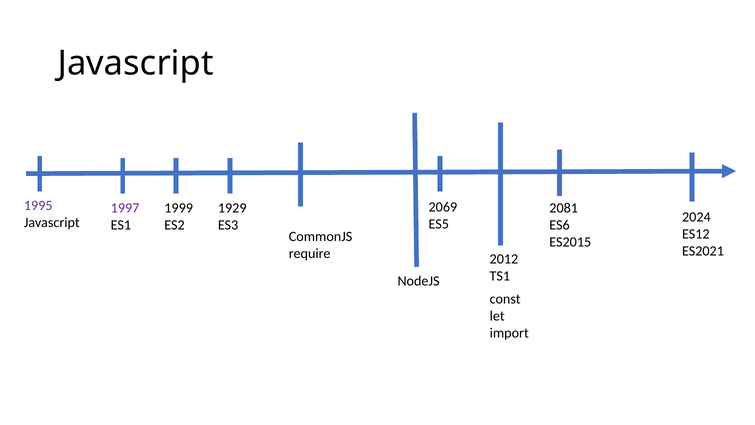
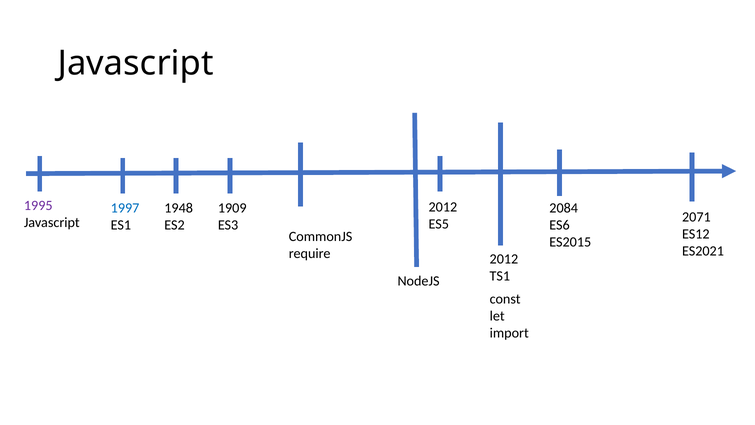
2069 at (443, 207): 2069 -> 2012
1997 colour: purple -> blue
1999: 1999 -> 1948
1929: 1929 -> 1909
2081: 2081 -> 2084
2024: 2024 -> 2071
